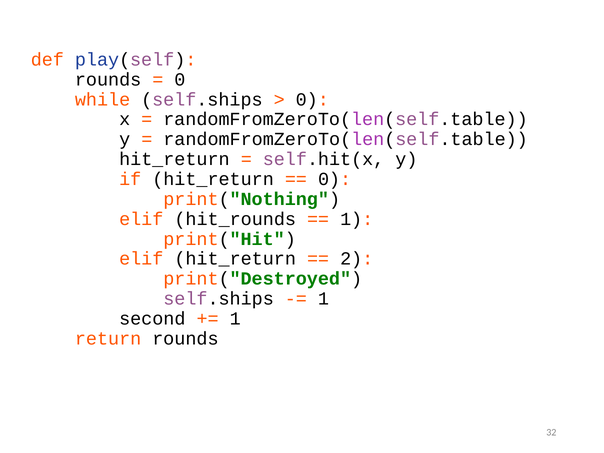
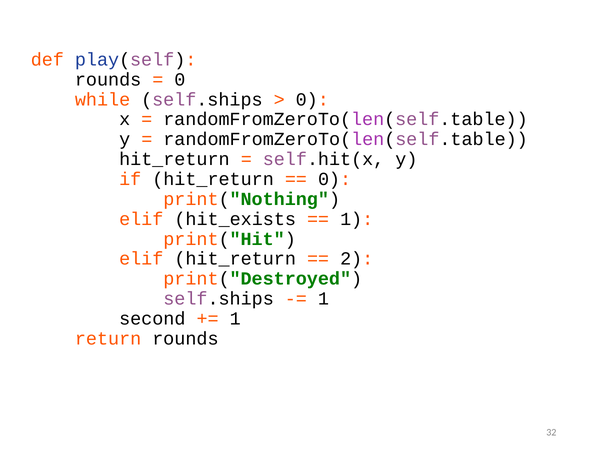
hit_rounds: hit_rounds -> hit_exists
